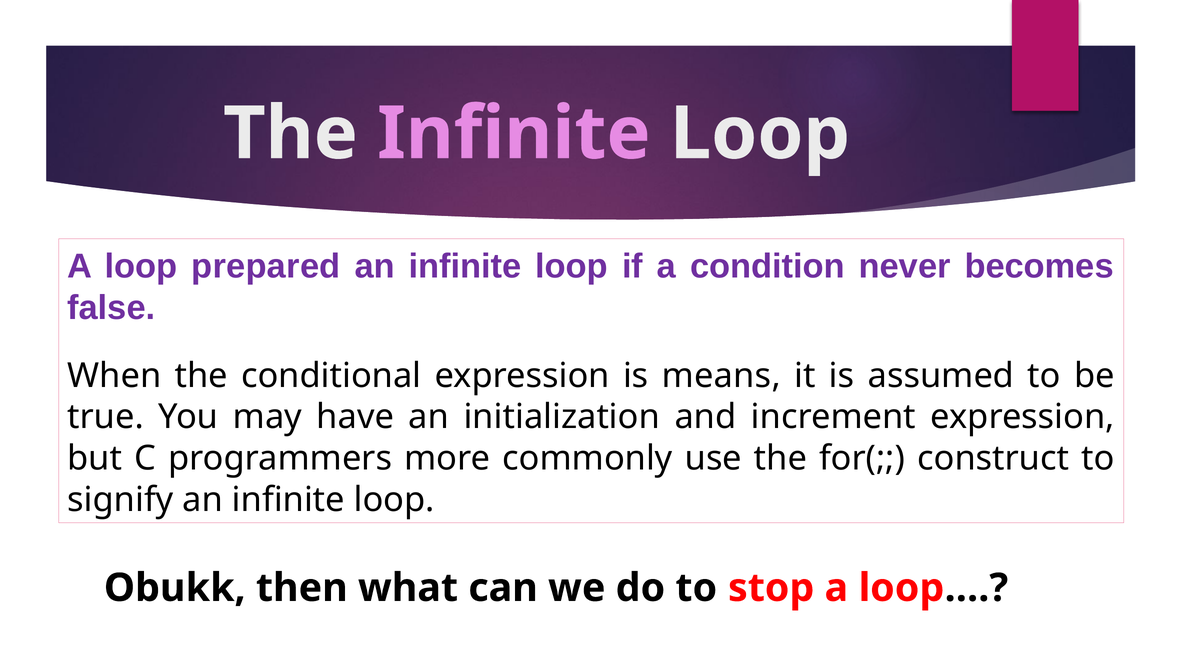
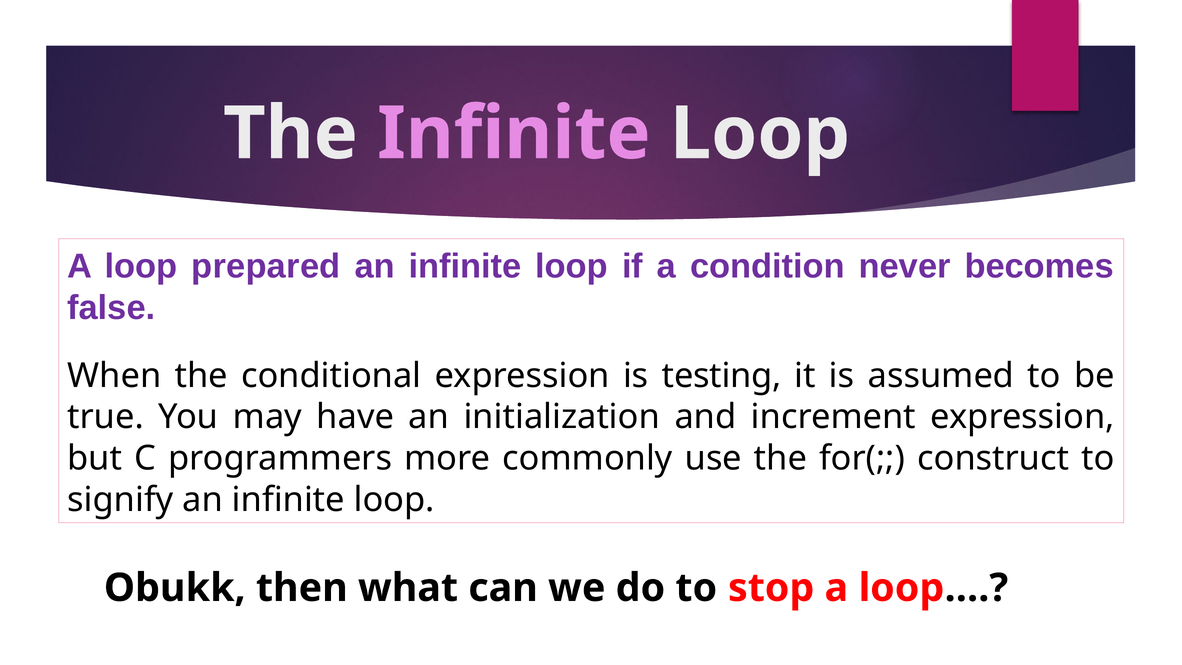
means: means -> testing
